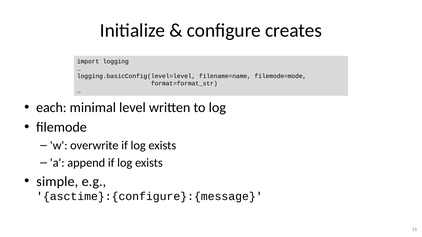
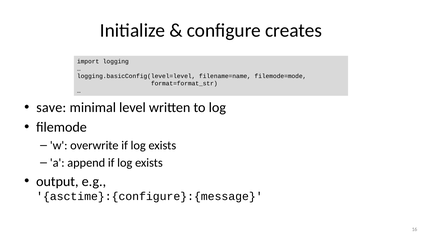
each: each -> save
simple: simple -> output
